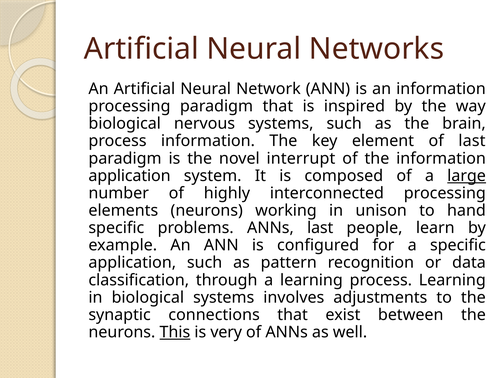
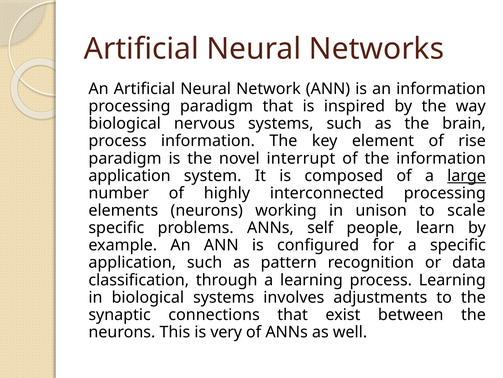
of last: last -> rise
hand: hand -> scale
ANNs last: last -> self
This underline: present -> none
